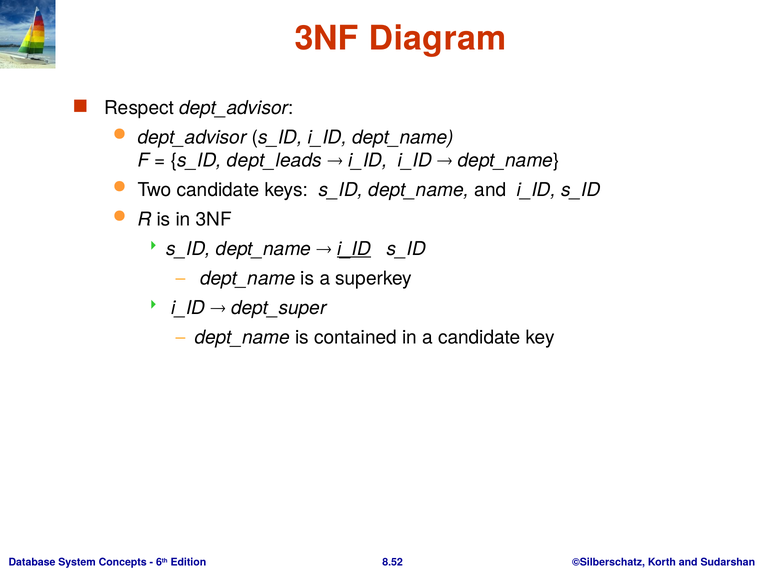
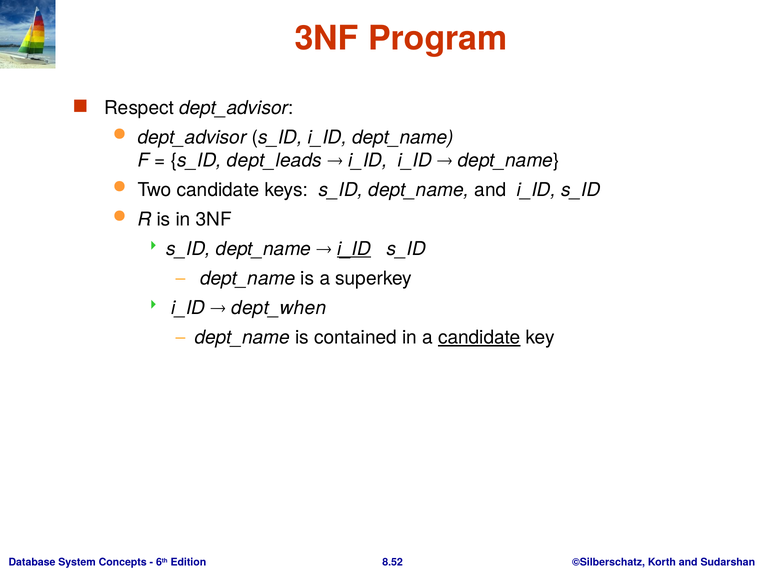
Diagram: Diagram -> Program
dept_super: dept_super -> dept_when
candidate at (479, 338) underline: none -> present
